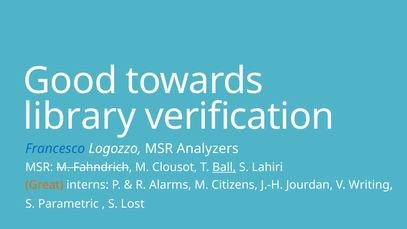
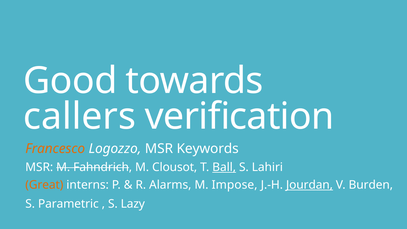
library: library -> callers
Francesco colour: blue -> orange
Analyzers: Analyzers -> Keywords
Citizens: Citizens -> Impose
Jourdan underline: none -> present
Writing: Writing -> Burden
Lost: Lost -> Lazy
